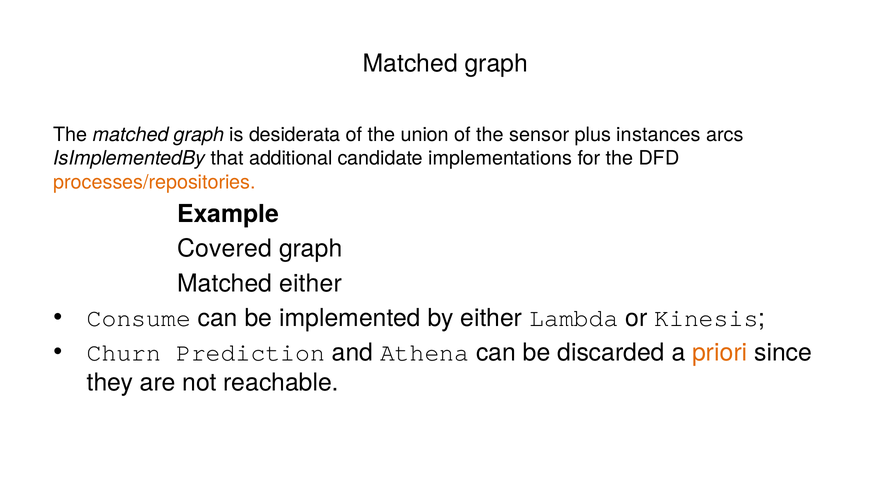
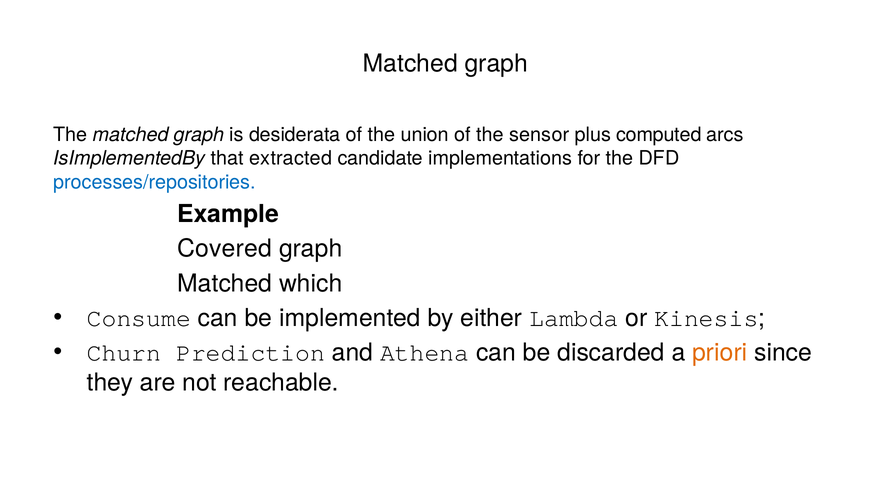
instances: instances -> computed
additional: additional -> extracted
processes/repositories colour: orange -> blue
Matched either: either -> which
